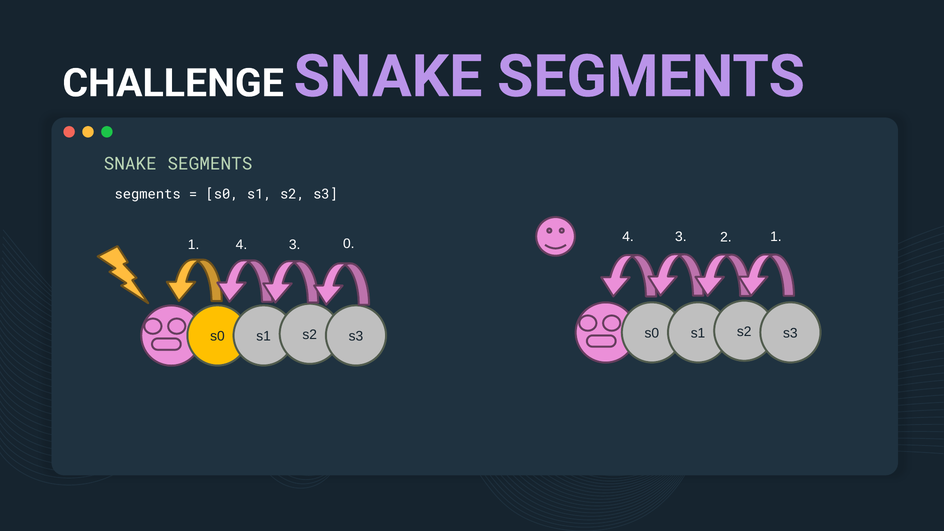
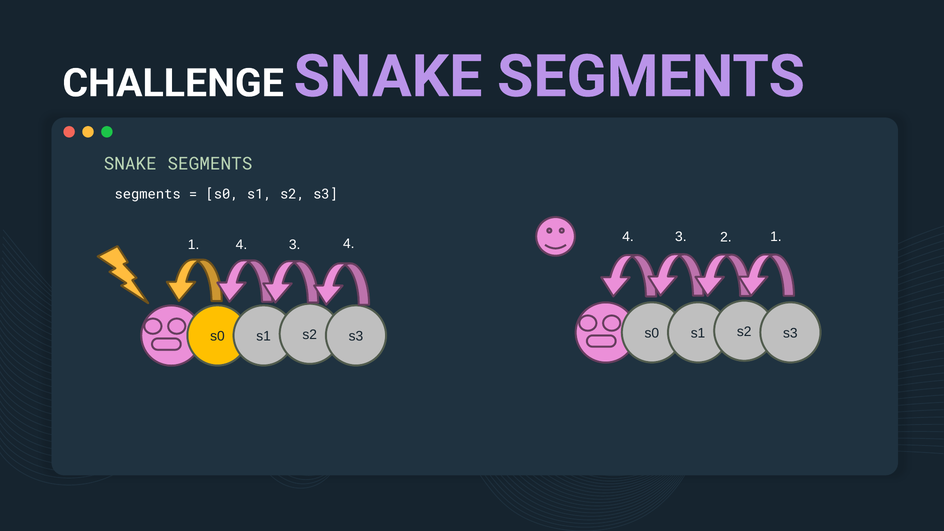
1 0: 0 -> 4
